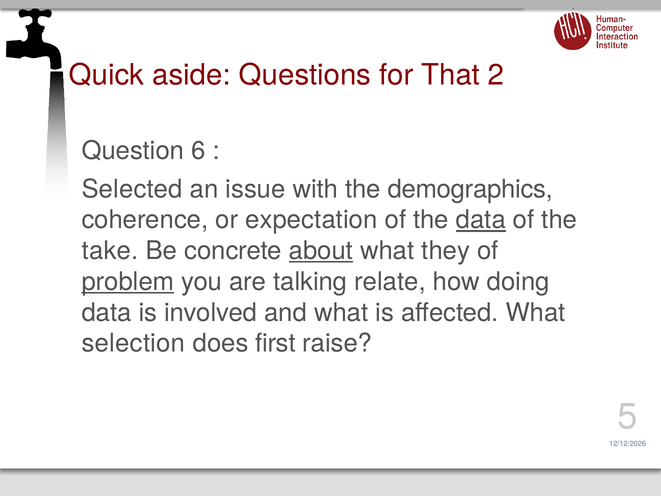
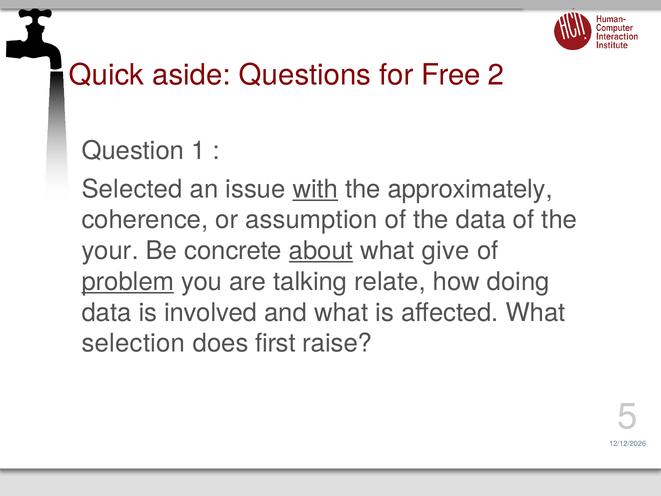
That: That -> Free
6: 6 -> 1
with underline: none -> present
demographics: demographics -> approximately
expectation: expectation -> assumption
data at (481, 220) underline: present -> none
take: take -> your
they: they -> give
